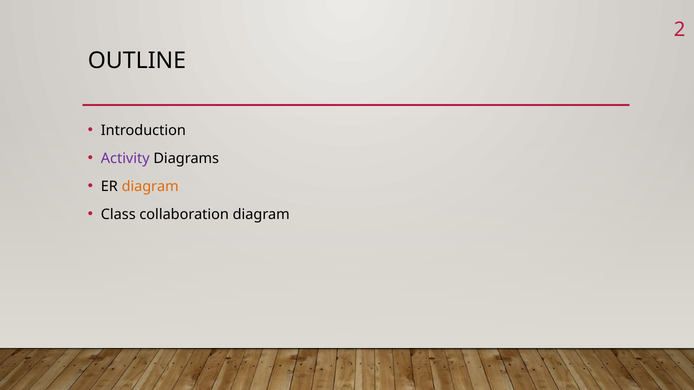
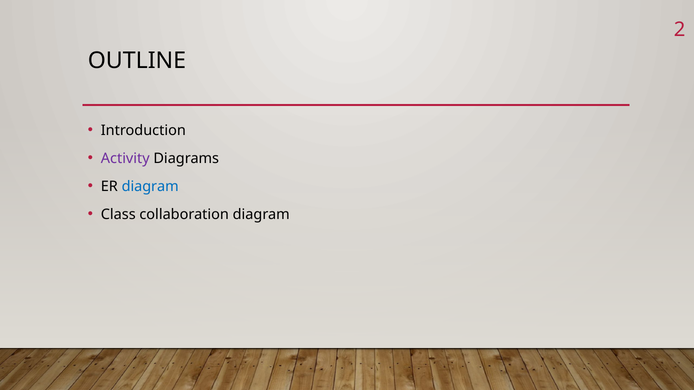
diagram at (150, 187) colour: orange -> blue
